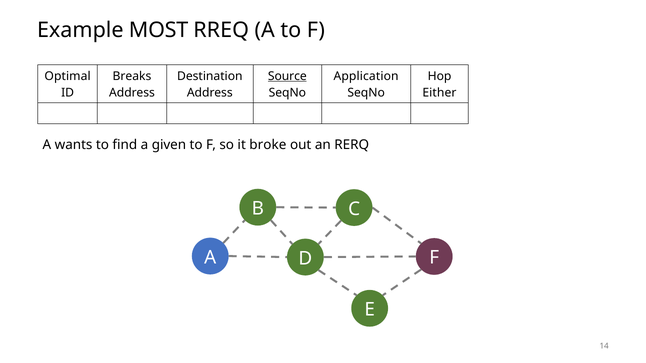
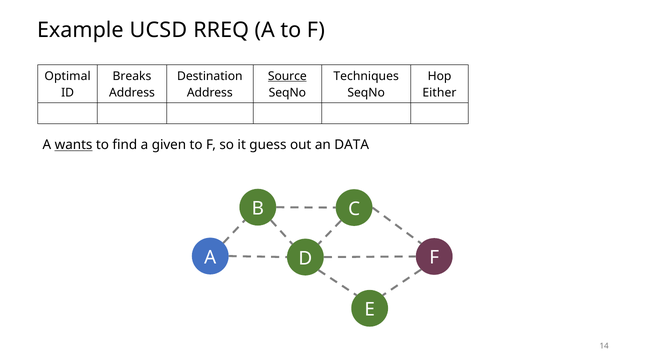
MOST: MOST -> UCSD
Application: Application -> Techniques
wants underline: none -> present
broke: broke -> guess
RERQ: RERQ -> DATA
